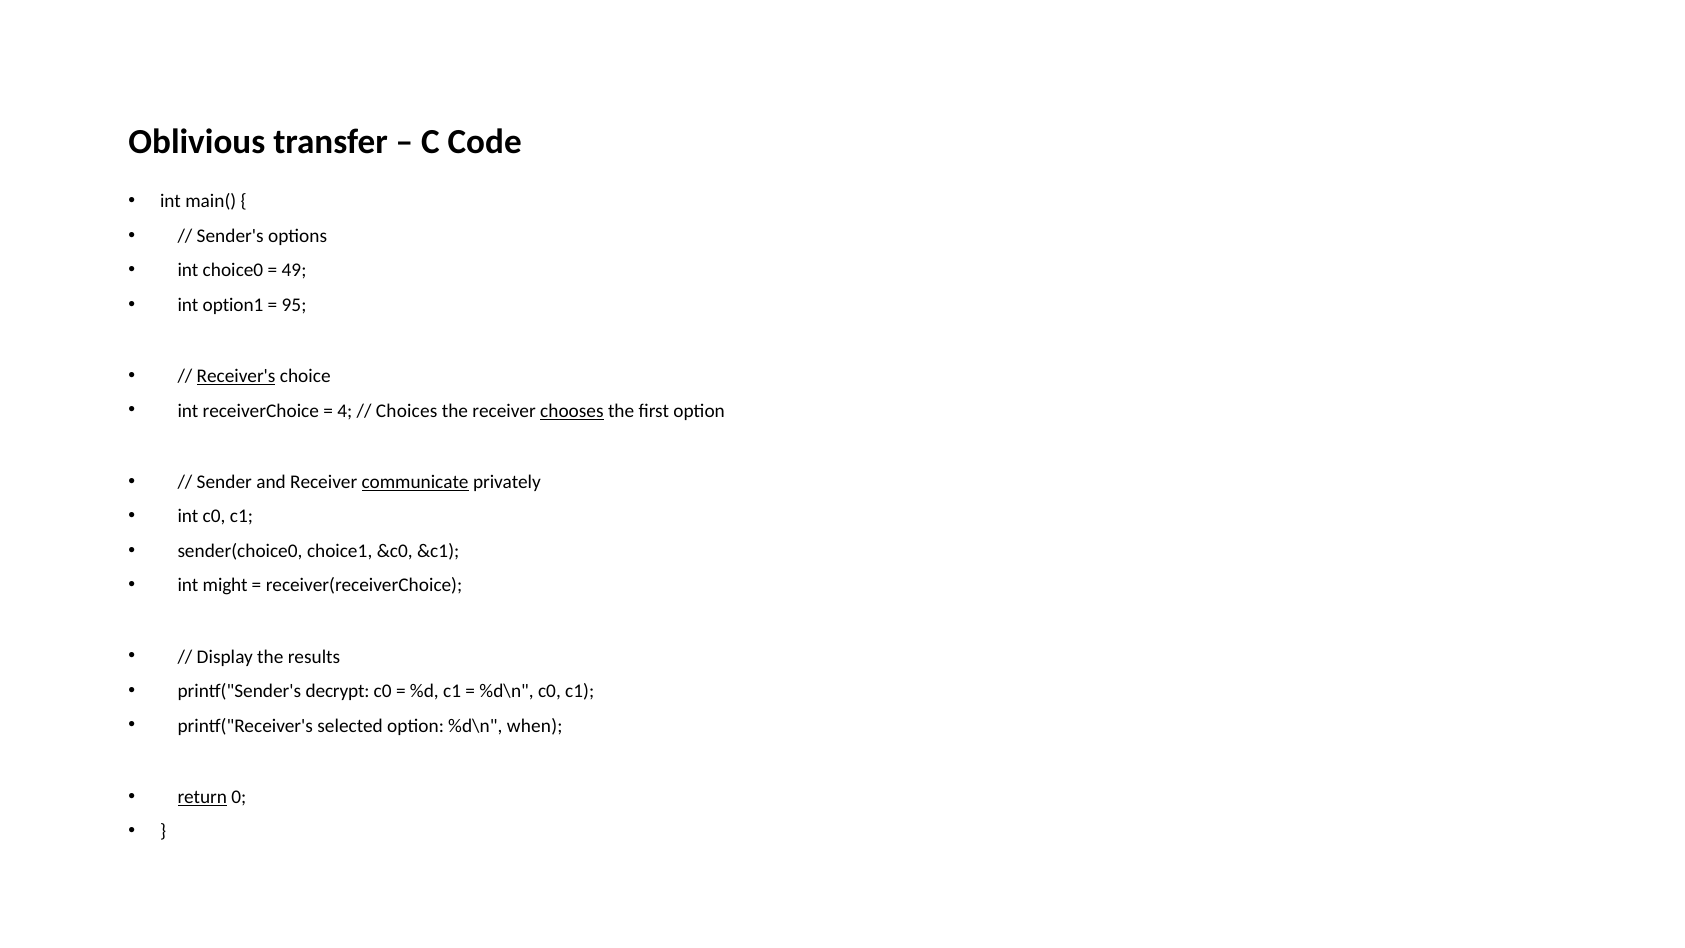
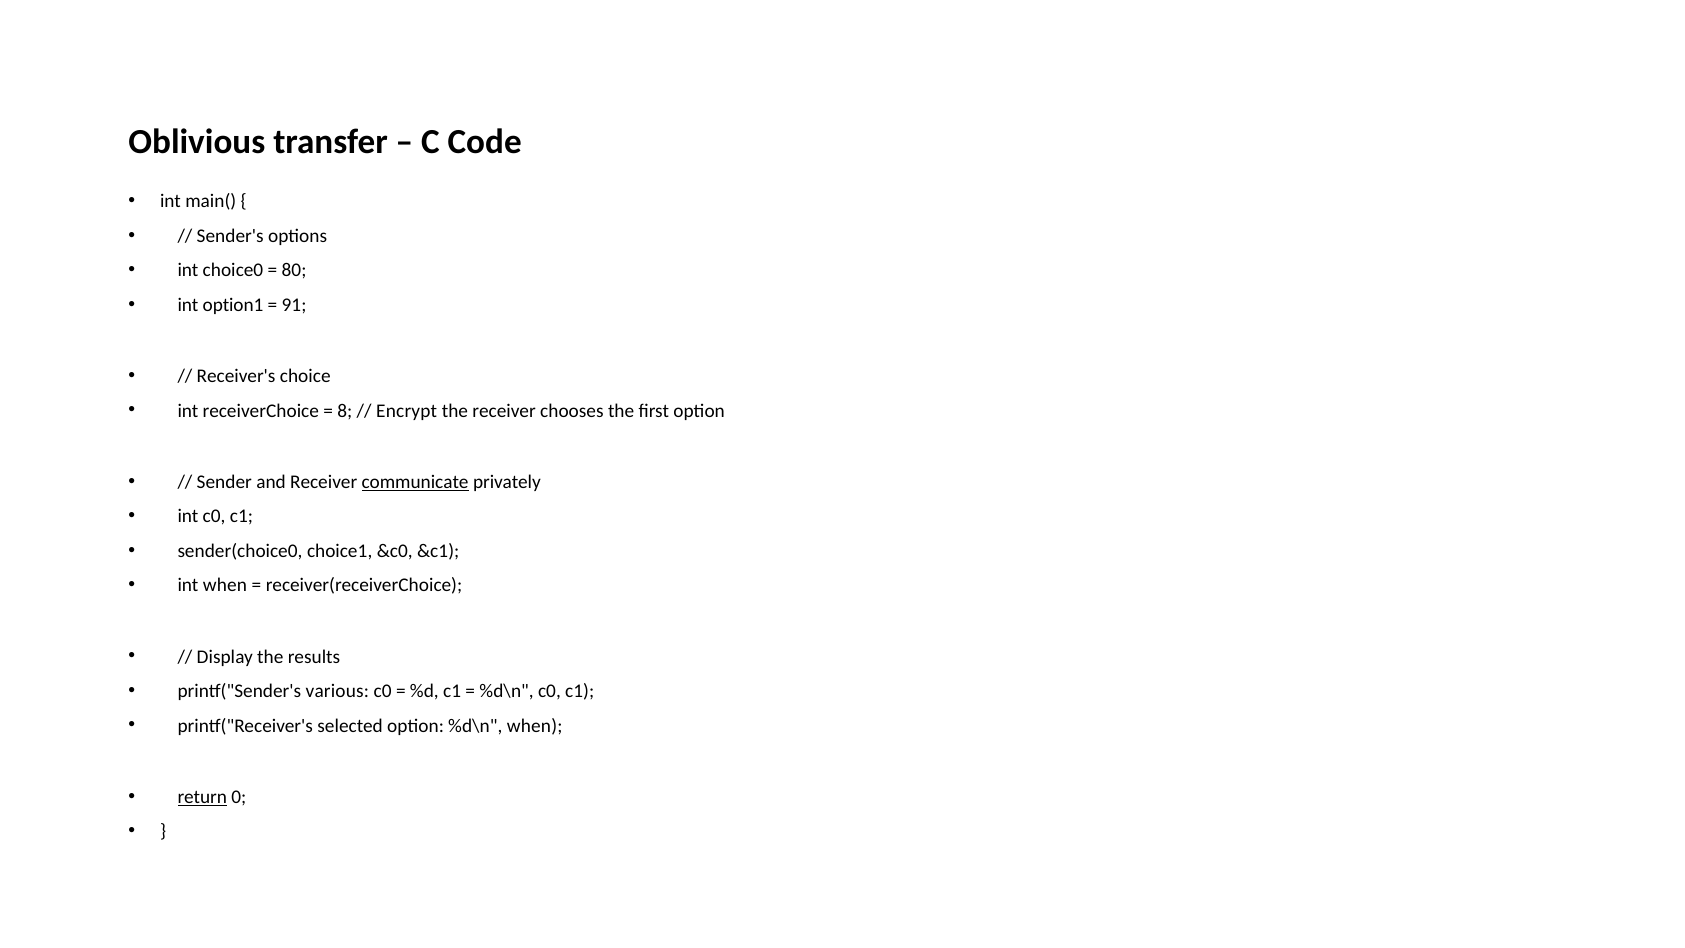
49: 49 -> 80
95: 95 -> 91
Receiver's underline: present -> none
4: 4 -> 8
Choices: Choices -> Encrypt
chooses underline: present -> none
int might: might -> when
decrypt: decrypt -> various
